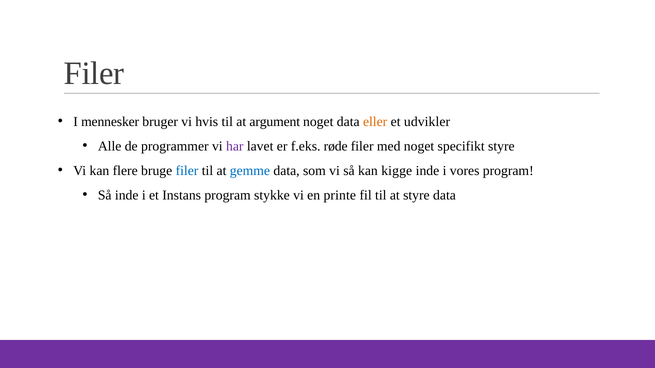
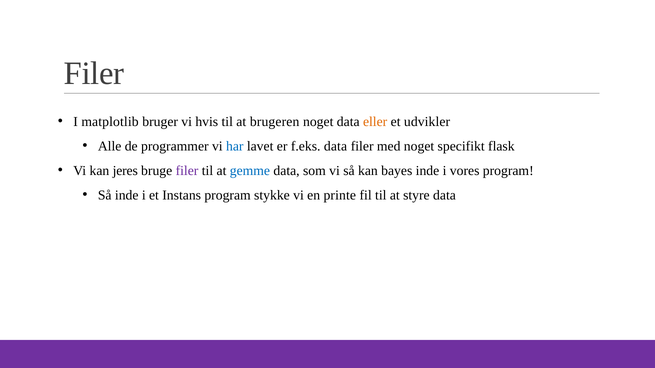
mennesker: mennesker -> matplotlib
argument: argument -> brugeren
har colour: purple -> blue
f.eks røde: røde -> data
specifikt styre: styre -> flask
flere: flere -> jeres
filer at (187, 171) colour: blue -> purple
kigge: kigge -> bayes
